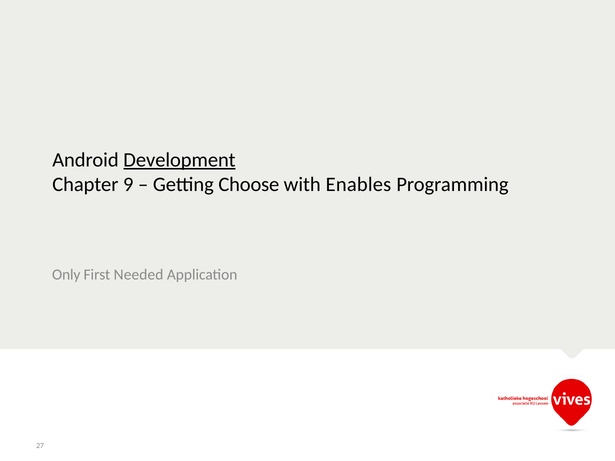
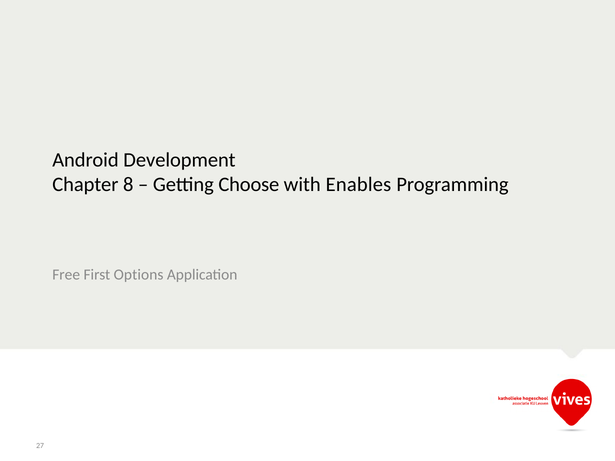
Development underline: present -> none
9: 9 -> 8
Only: Only -> Free
Needed: Needed -> Options
